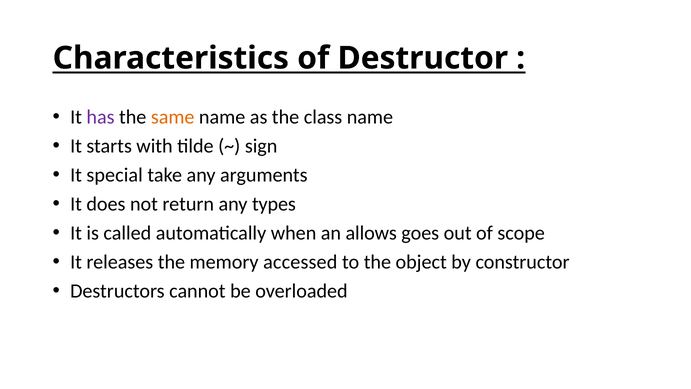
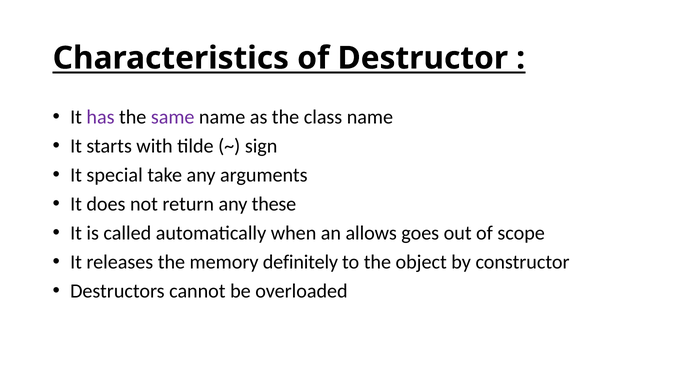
same colour: orange -> purple
types: types -> these
accessed: accessed -> definitely
